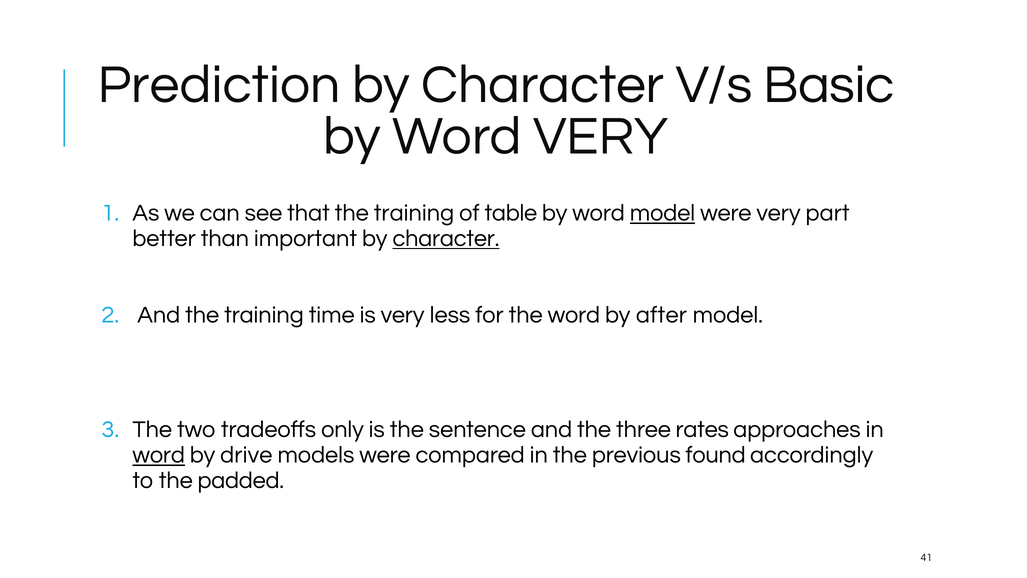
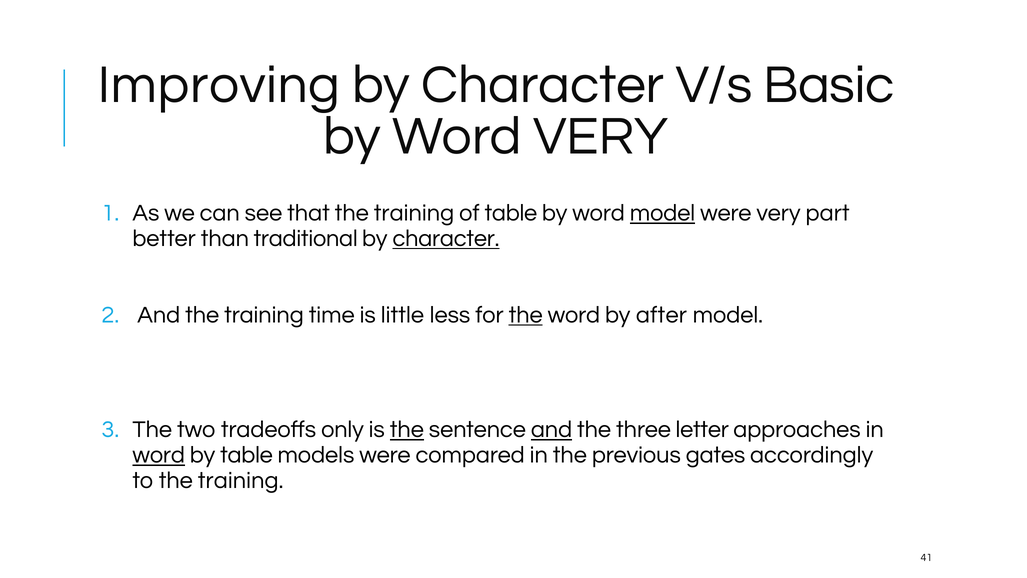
Prediction: Prediction -> Improving
important: important -> traditional
is very: very -> little
the at (526, 315) underline: none -> present
the at (407, 429) underline: none -> present
and at (552, 429) underline: none -> present
rates: rates -> letter
by drive: drive -> table
found: found -> gates
to the padded: padded -> training
